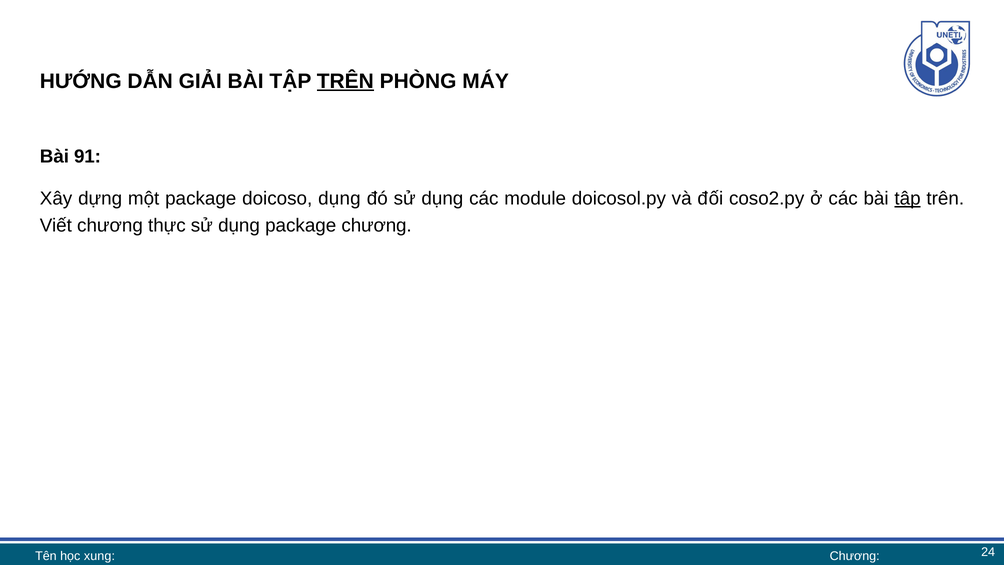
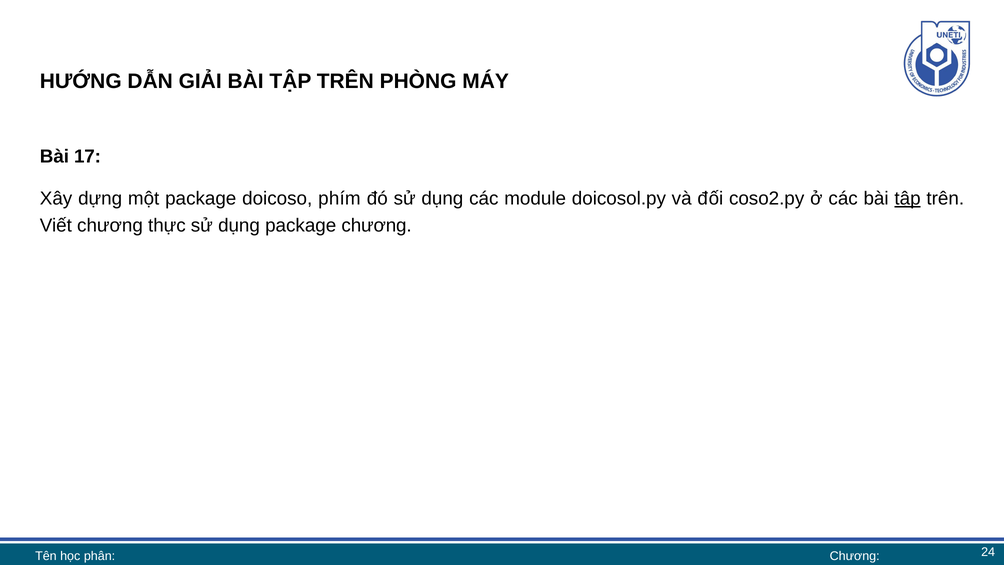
TRÊN at (345, 81) underline: present -> none
91: 91 -> 17
doicoso dụng: dụng -> phím
xung: xung -> phân
